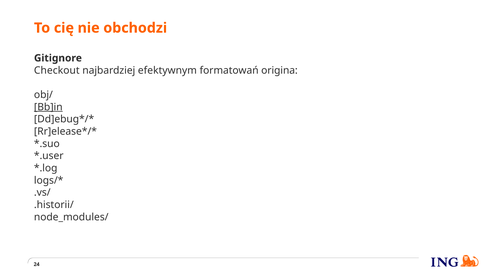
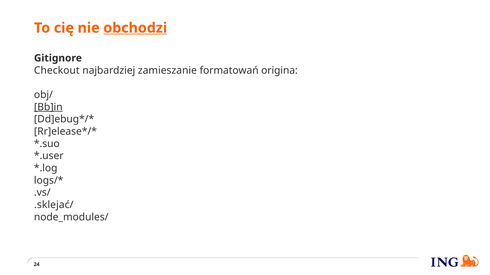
obchodzi underline: none -> present
efektywnym: efektywnym -> zamieszanie
.historii/: .historii/ -> .sklejać/
